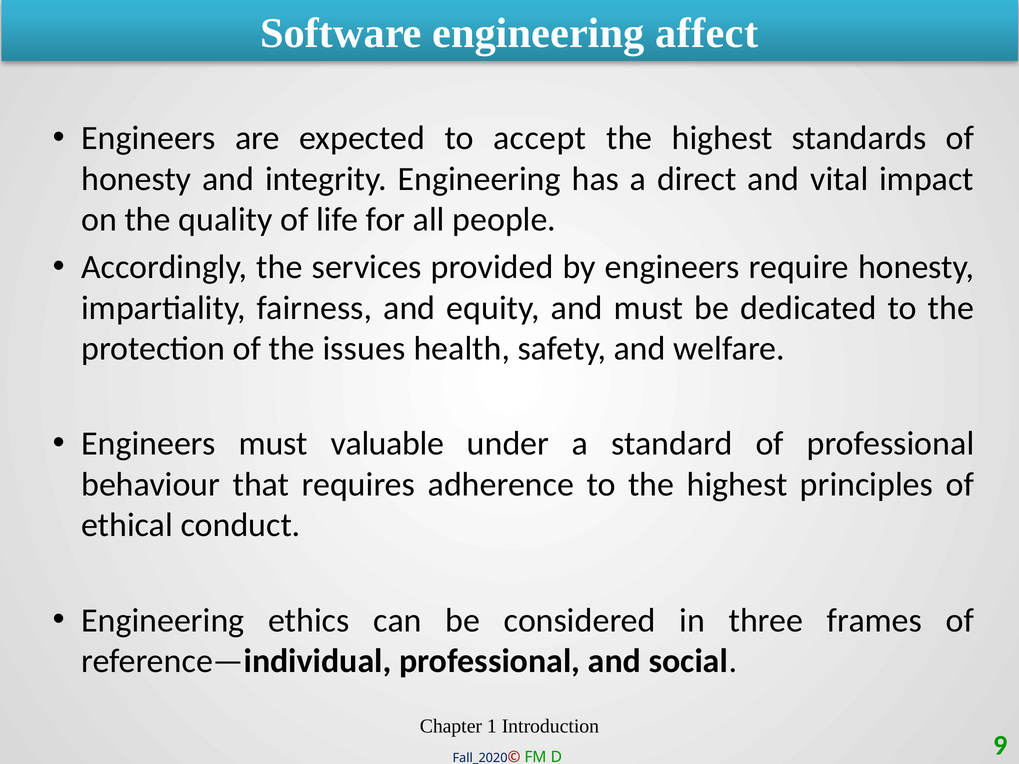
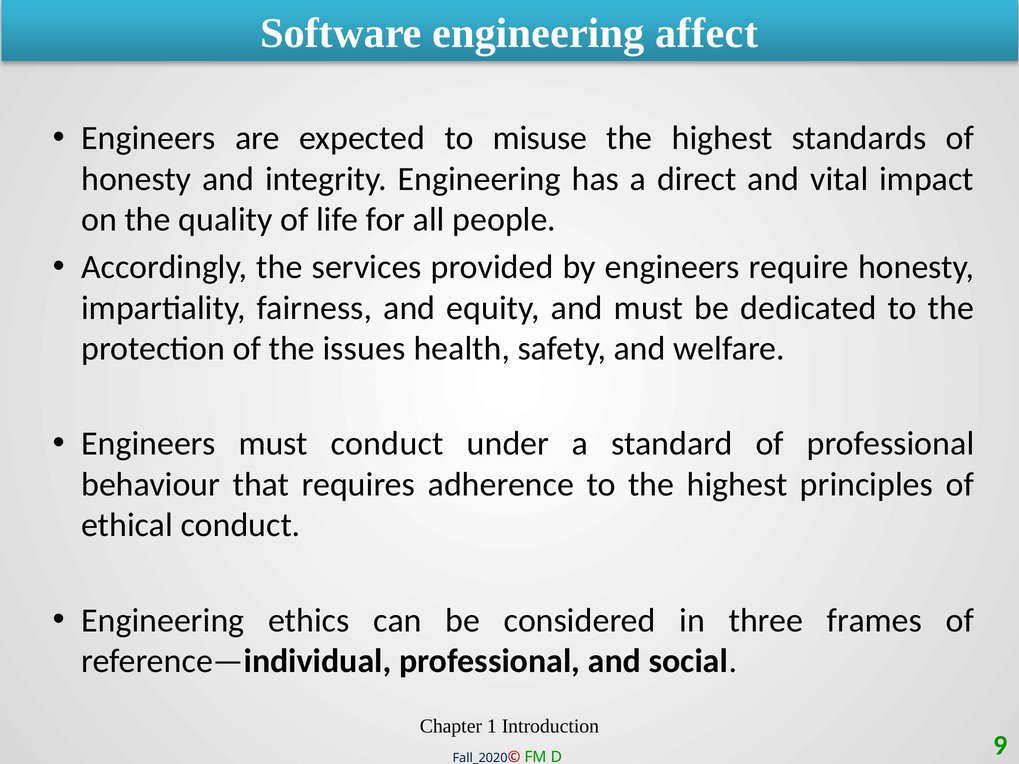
accept: accept -> misuse
must valuable: valuable -> conduct
